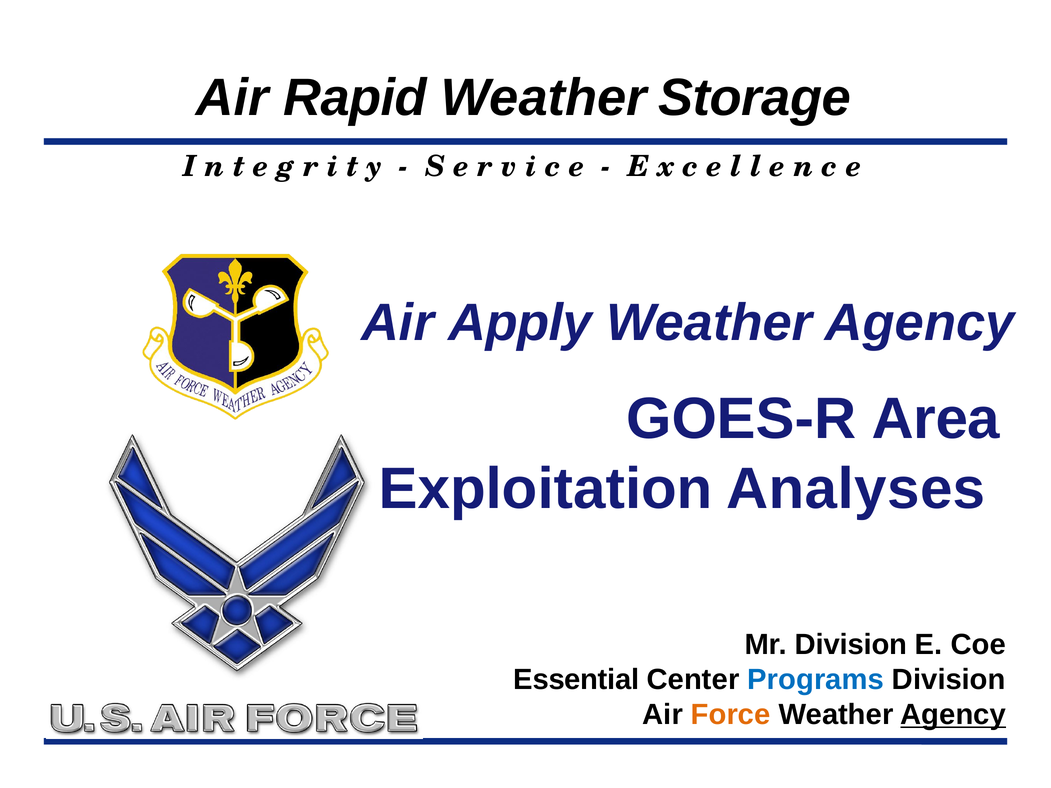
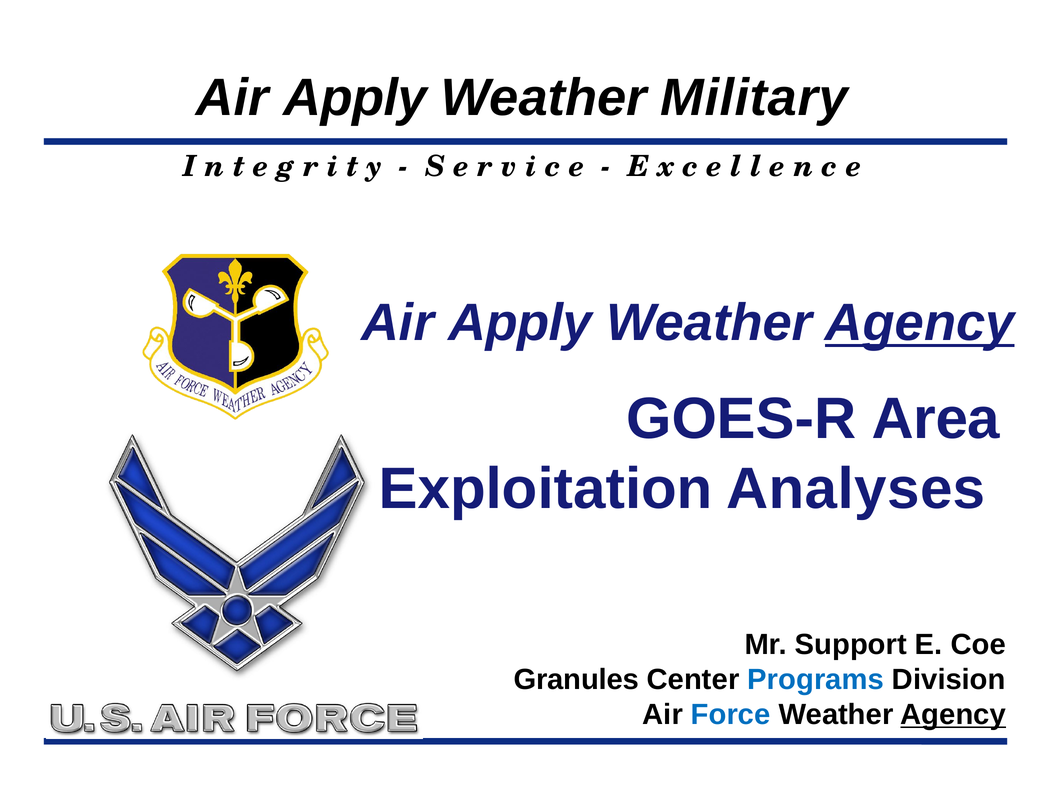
Rapid at (355, 98): Rapid -> Apply
Storage: Storage -> Military
Agency at (920, 323) underline: none -> present
Mr Division: Division -> Support
Essential: Essential -> Granules
Force colour: orange -> blue
